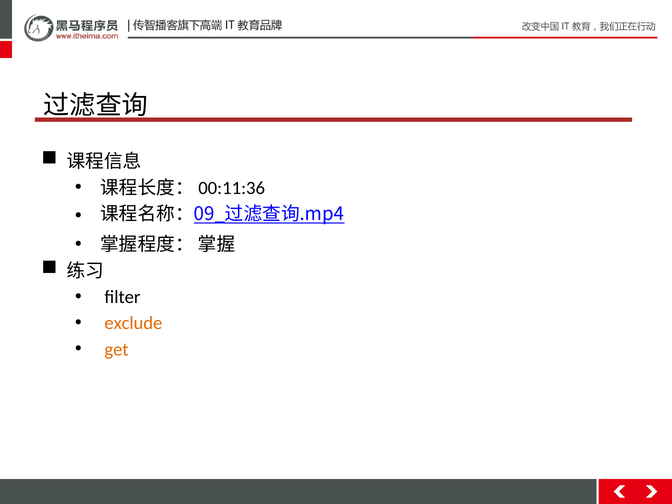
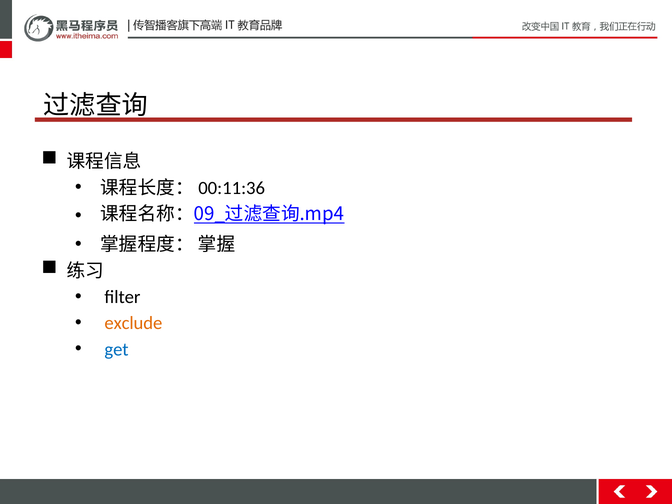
get colour: orange -> blue
